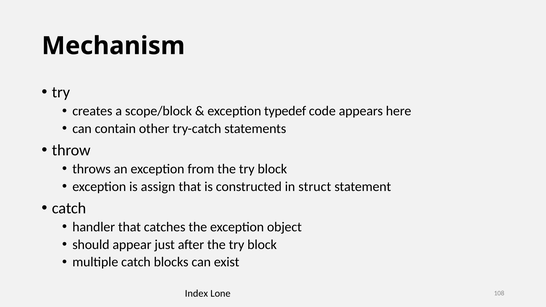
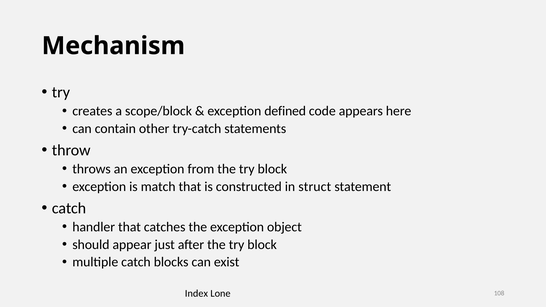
typedef: typedef -> defined
assign: assign -> match
